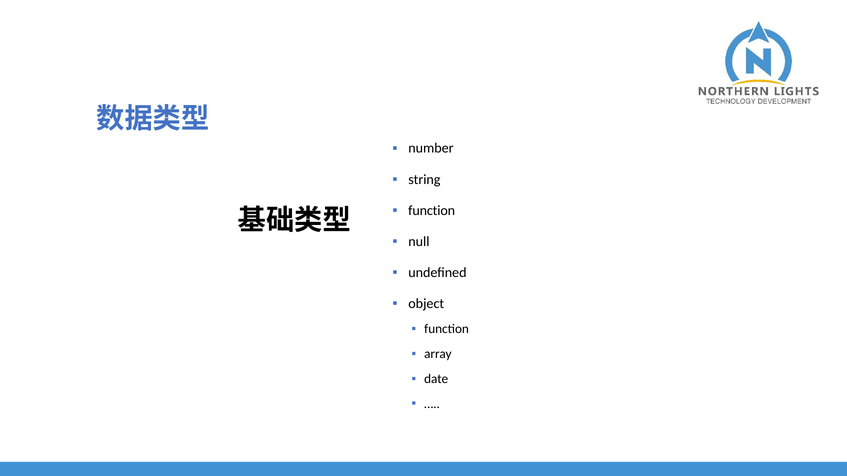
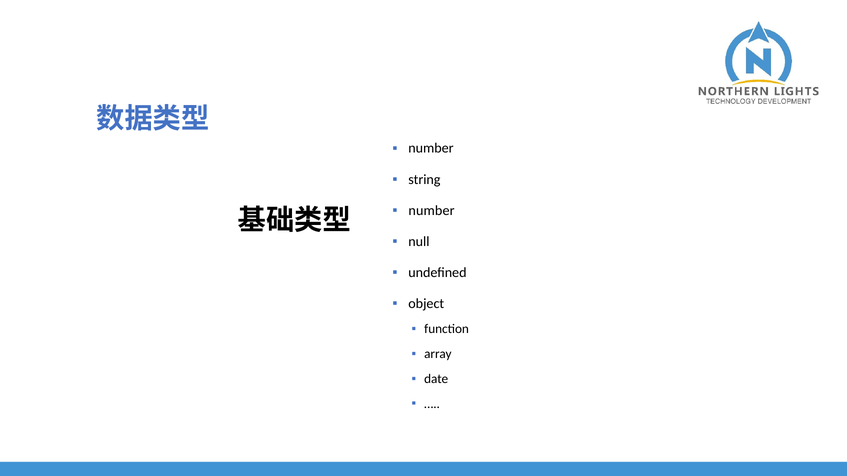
function at (432, 211): function -> number
